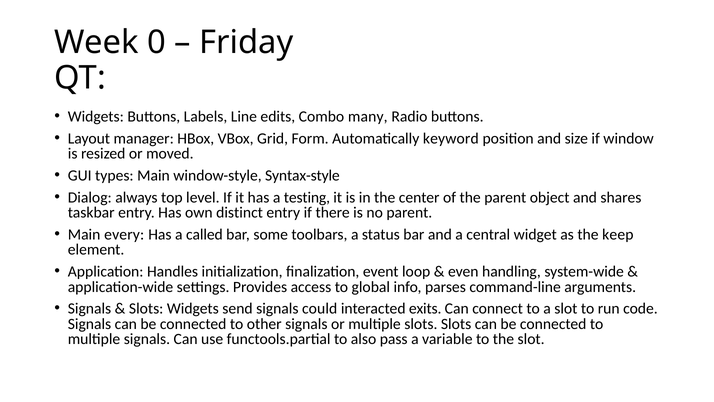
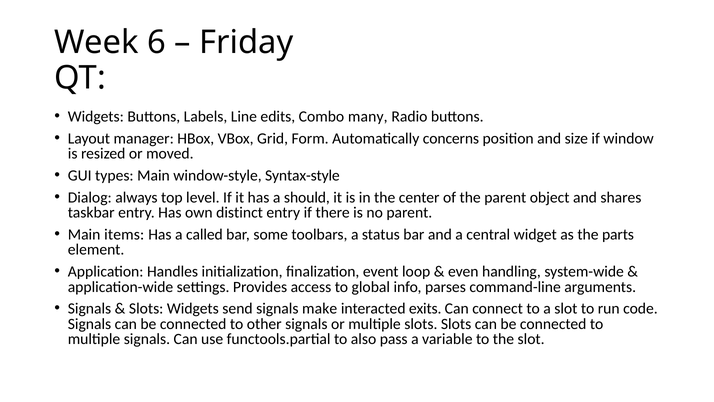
0: 0 -> 6
keyword: keyword -> concerns
testing: testing -> should
every: every -> items
keep: keep -> parts
could: could -> make
